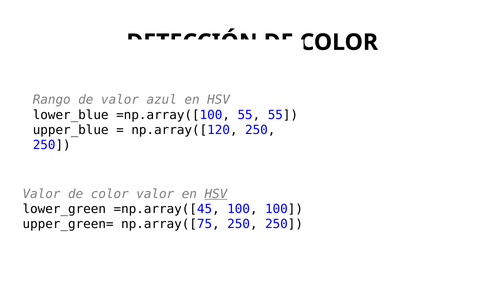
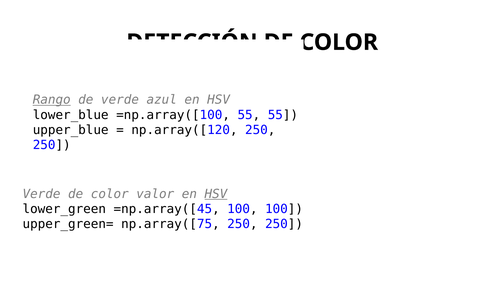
Rango underline: none -> present
de valor: valor -> verde
Valor at (41, 194): Valor -> Verde
